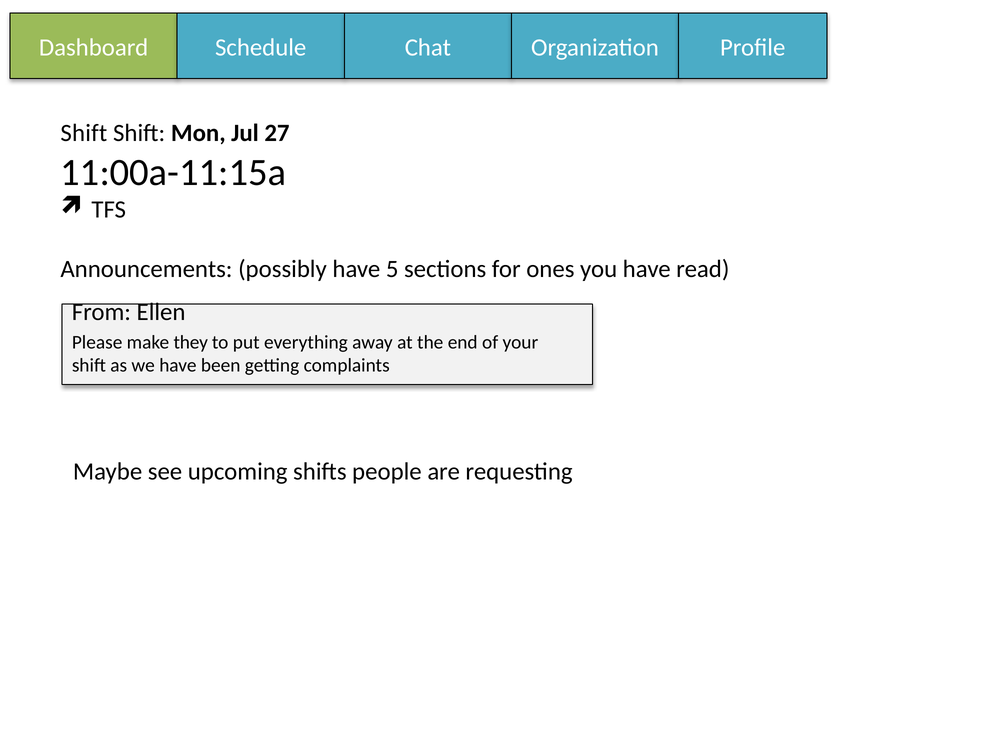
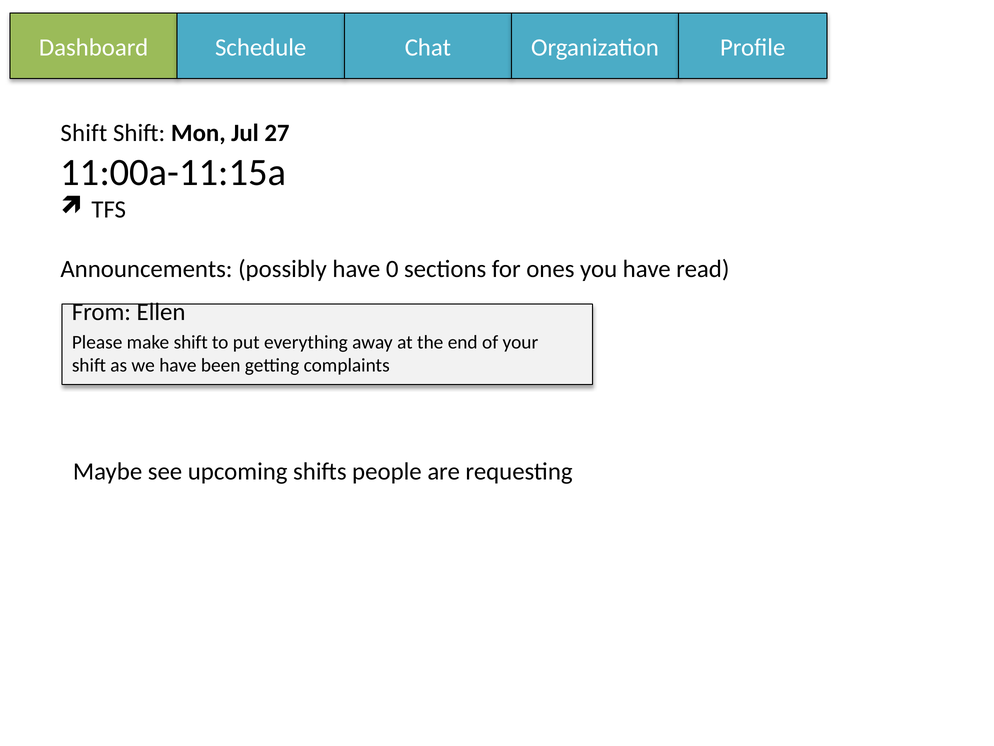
5: 5 -> 0
make they: they -> shift
